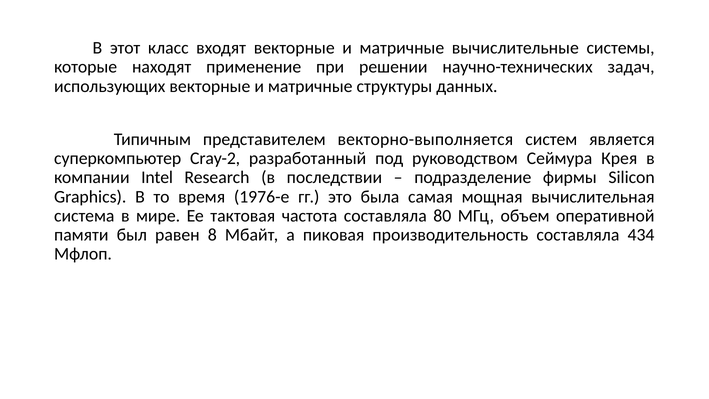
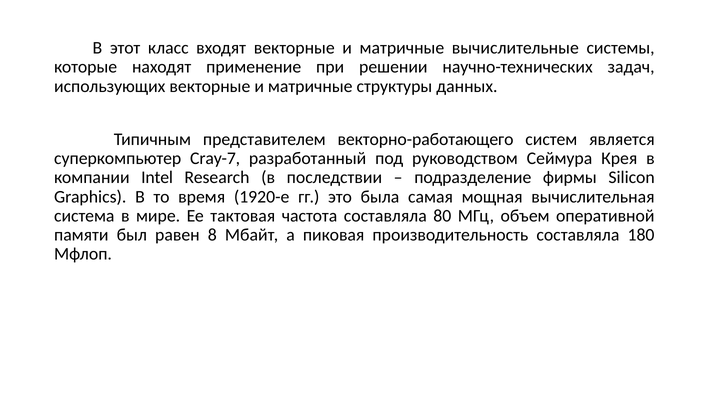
векторно-выполняется: векторно-выполняется -> векторно-работающего
Cray-2: Cray-2 -> Cray-7
1976-е: 1976-е -> 1920-е
434: 434 -> 180
